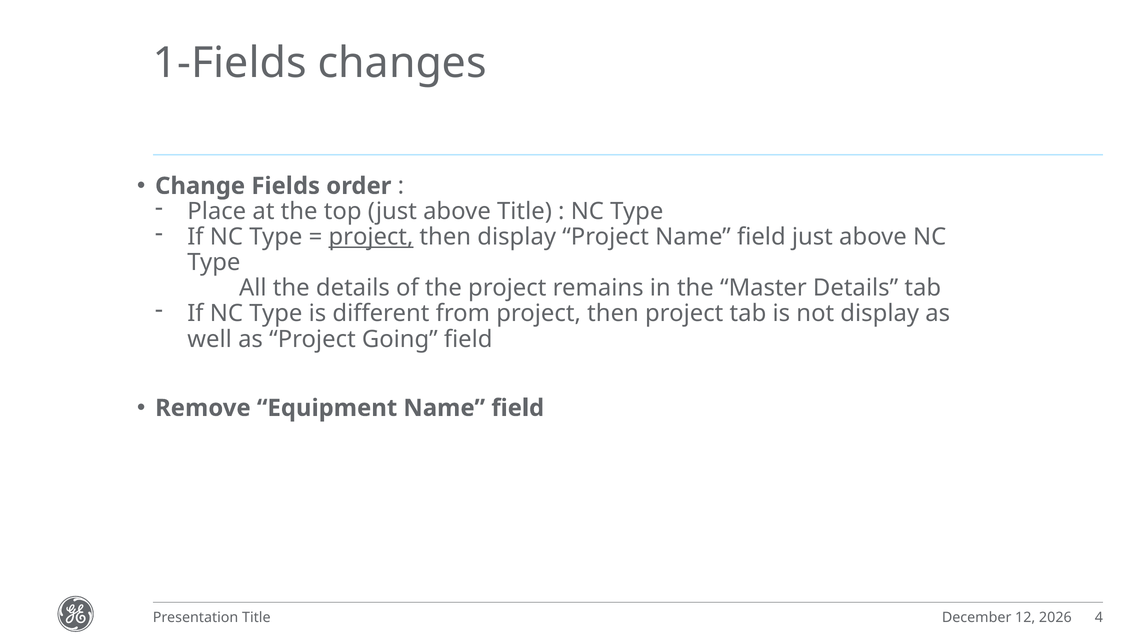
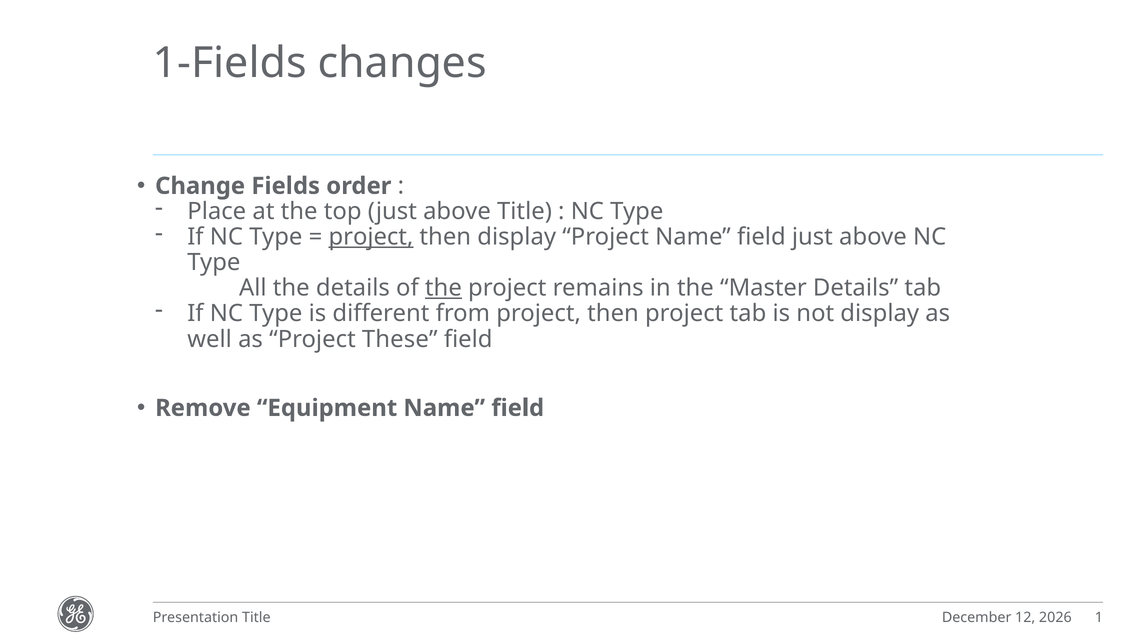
the at (443, 288) underline: none -> present
Going: Going -> These
4: 4 -> 1
